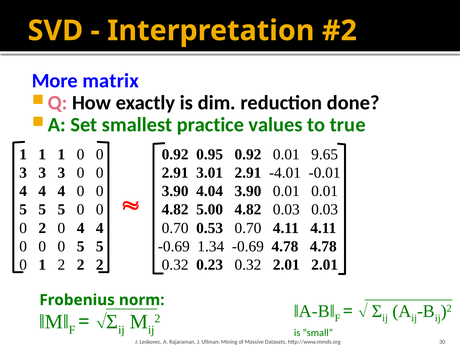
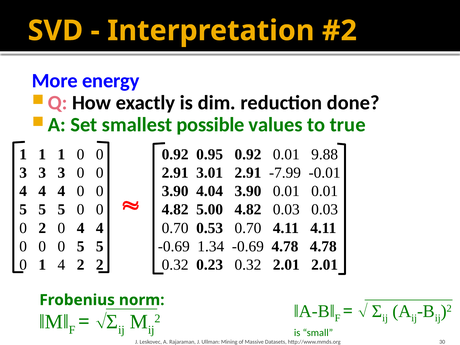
matrix: matrix -> energy
practice: practice -> possible
9.65: 9.65 -> 9.88
-4.01: -4.01 -> -7.99
1 2: 2 -> 4
